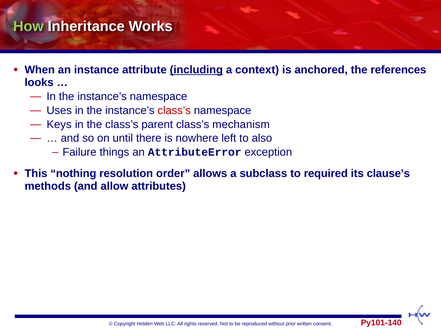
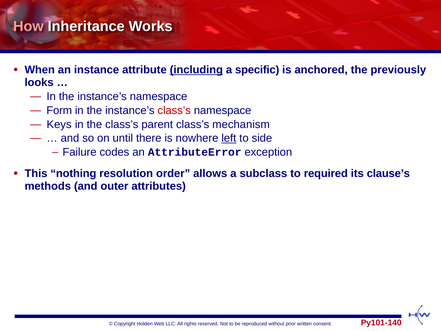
How colour: light green -> pink
context: context -> specific
references: references -> previously
Uses: Uses -> Form
left underline: none -> present
also: also -> side
things: things -> codes
allow: allow -> outer
